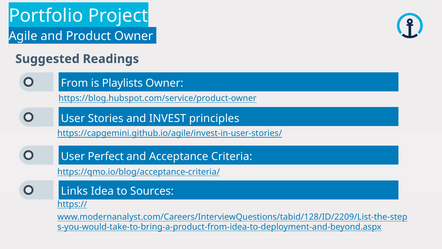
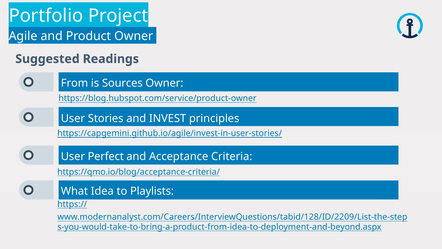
Playlists: Playlists -> Sources
Links: Links -> What
Sources: Sources -> Playlists
